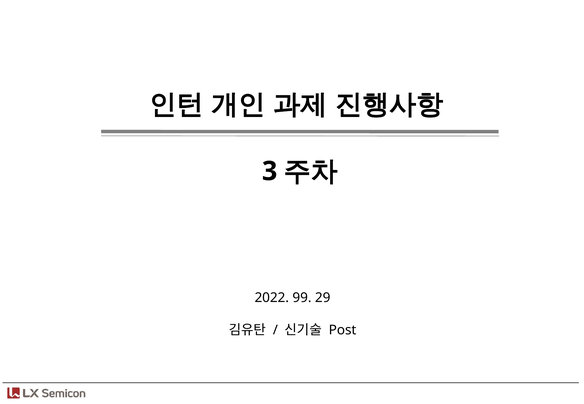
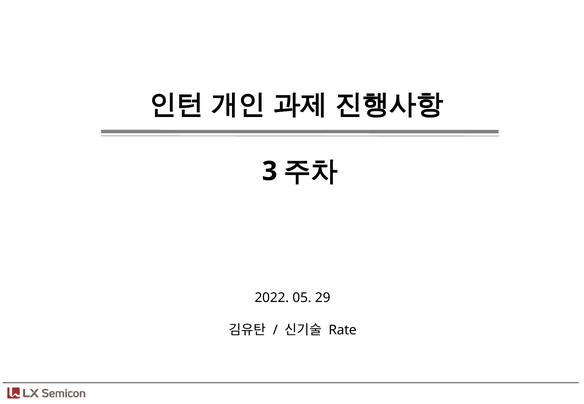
99: 99 -> 05
Post: Post -> Rate
